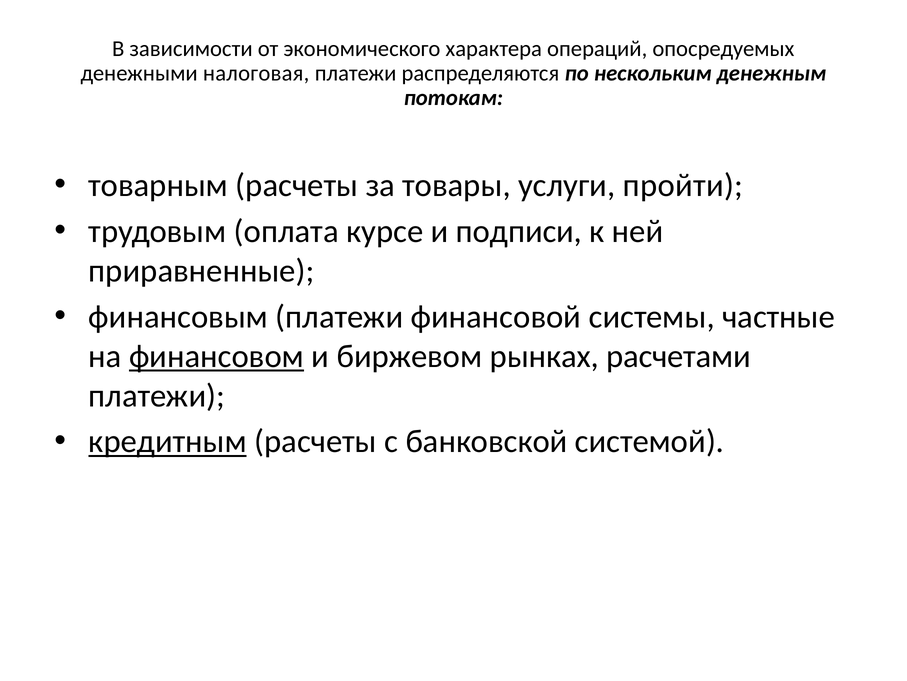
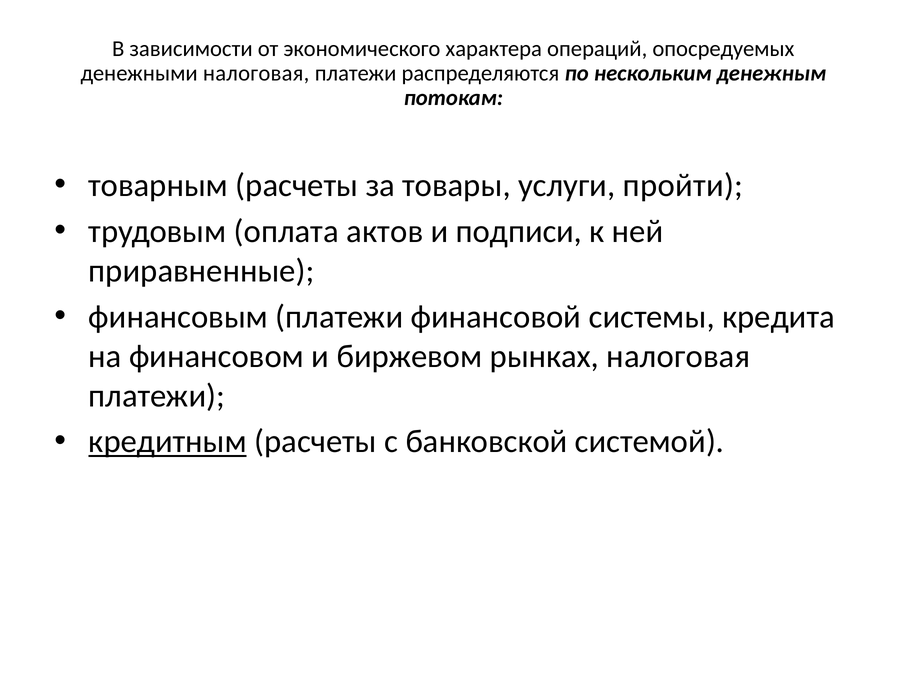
курсе: курсе -> актов
частные: частные -> кредита
финансовом underline: present -> none
рынках расчетами: расчетами -> налоговая
